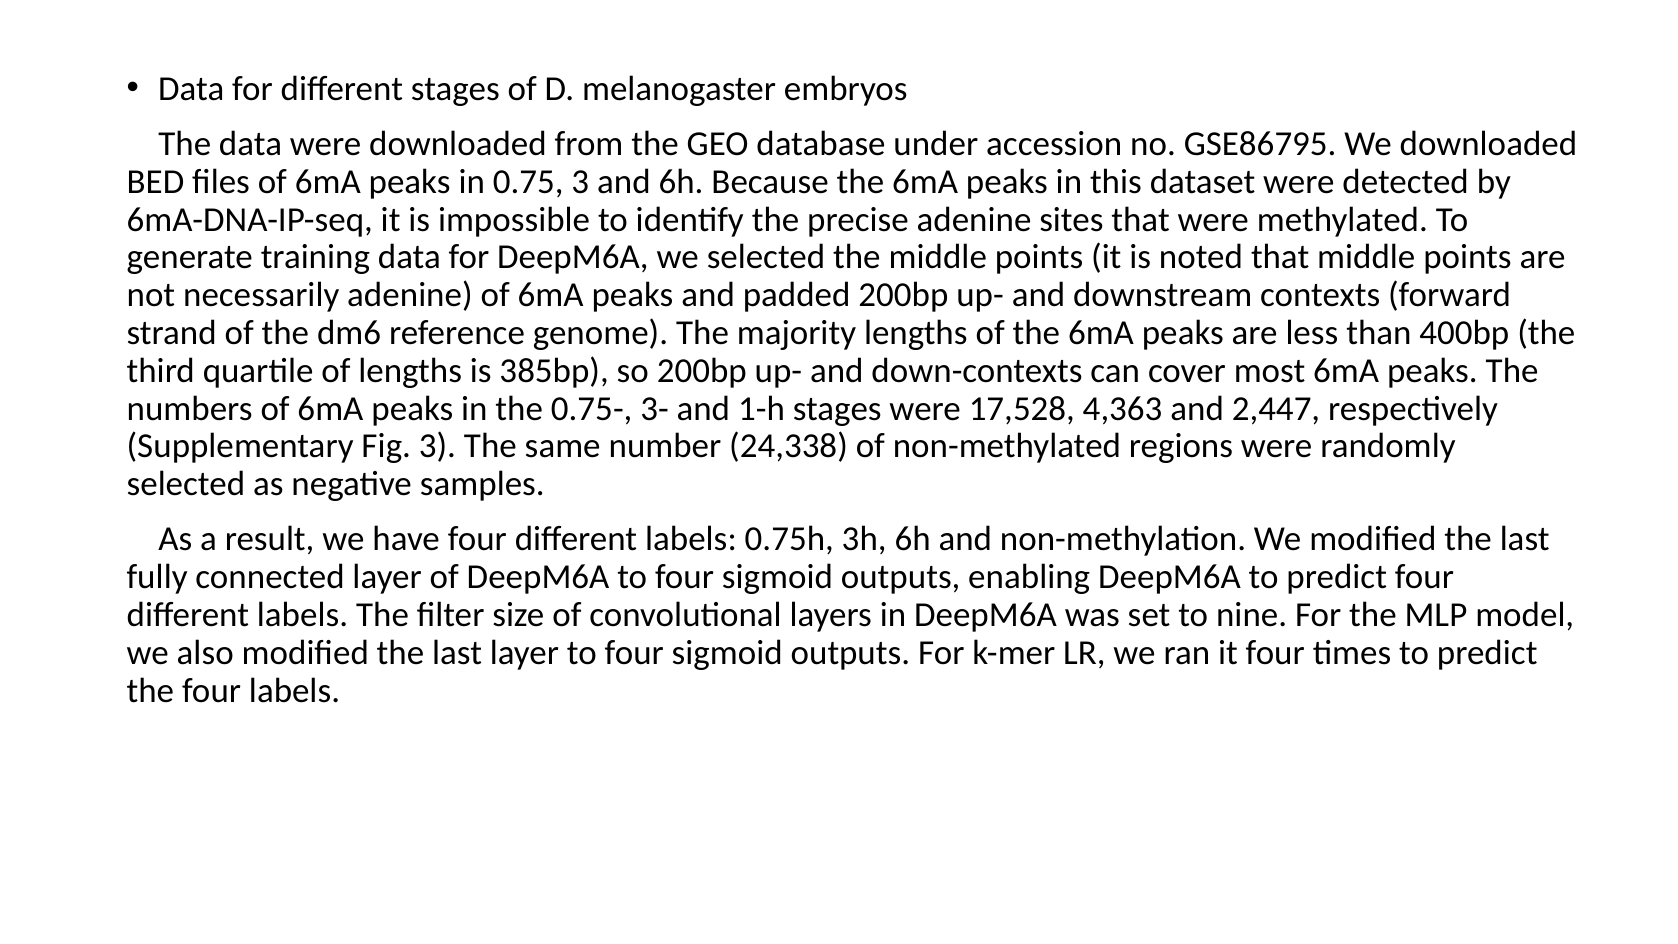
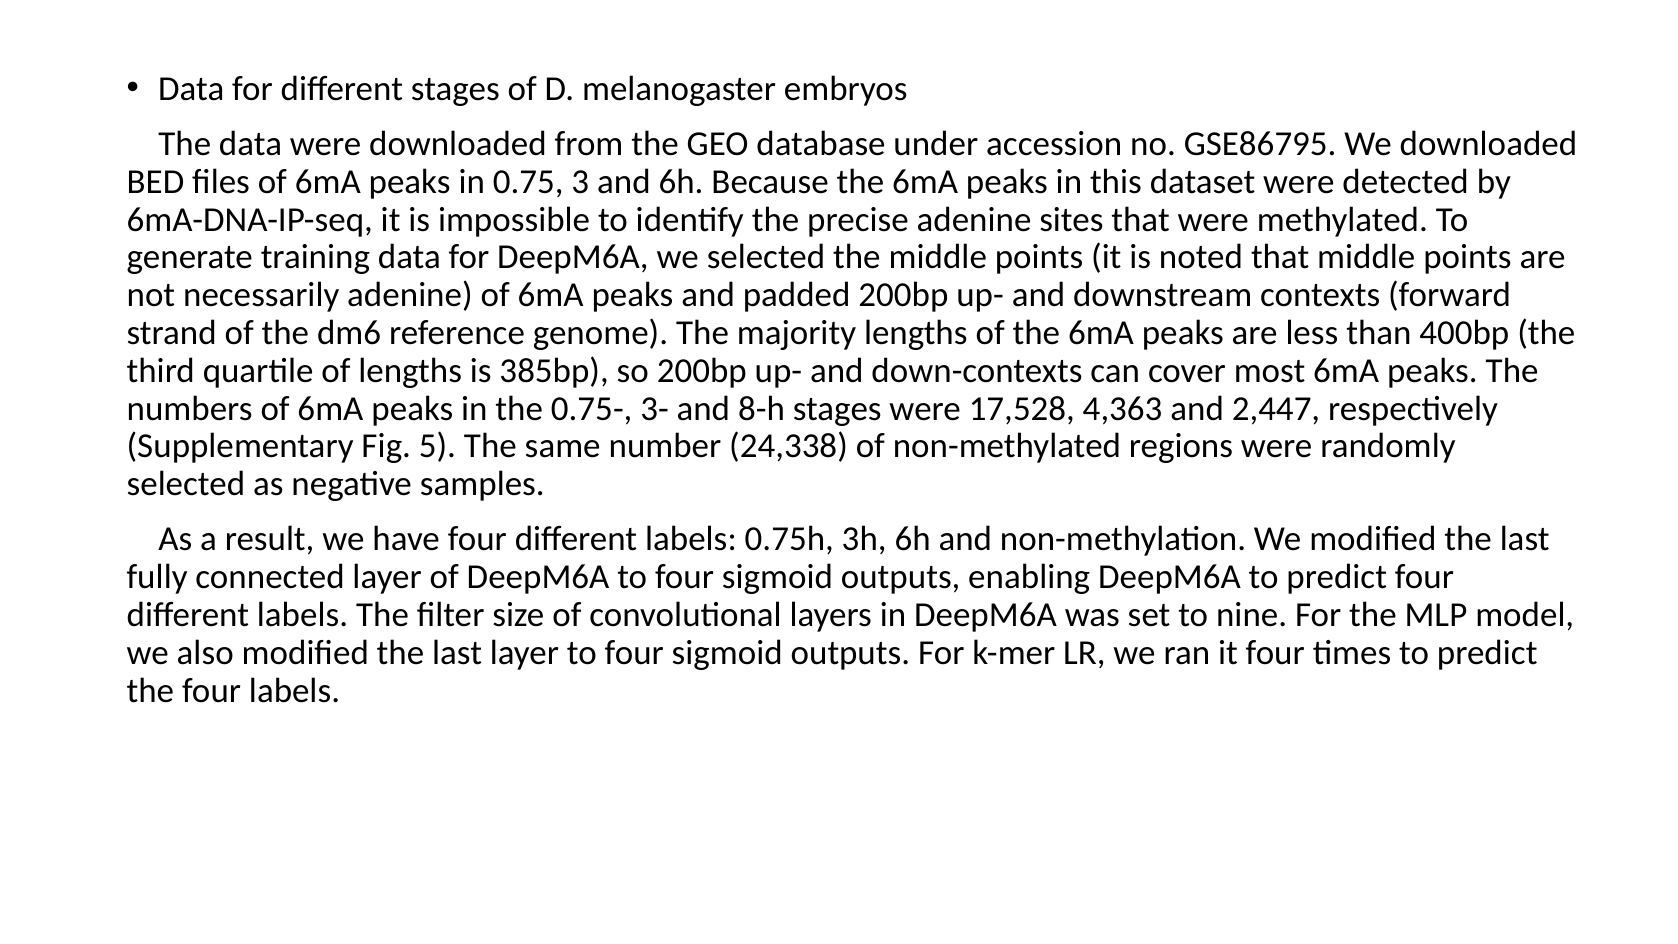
1-h: 1-h -> 8-h
Fig 3: 3 -> 5
